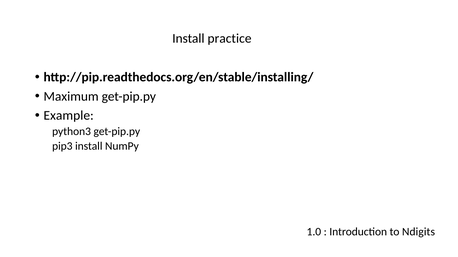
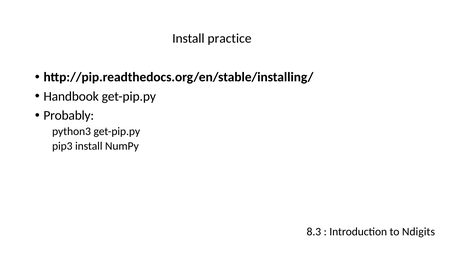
Maximum: Maximum -> Handbook
Example: Example -> Probably
1.0: 1.0 -> 8.3
